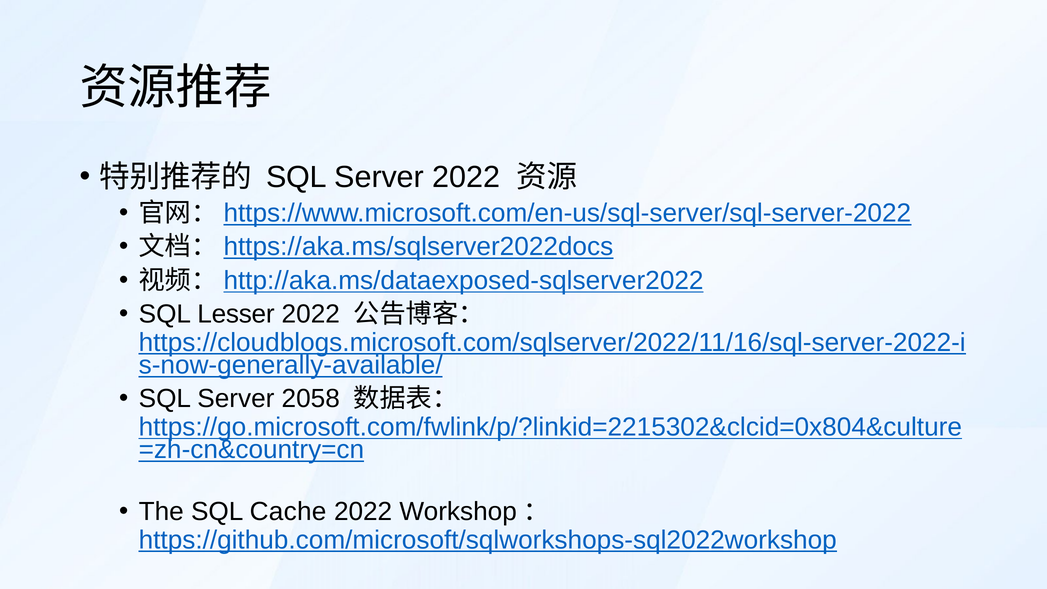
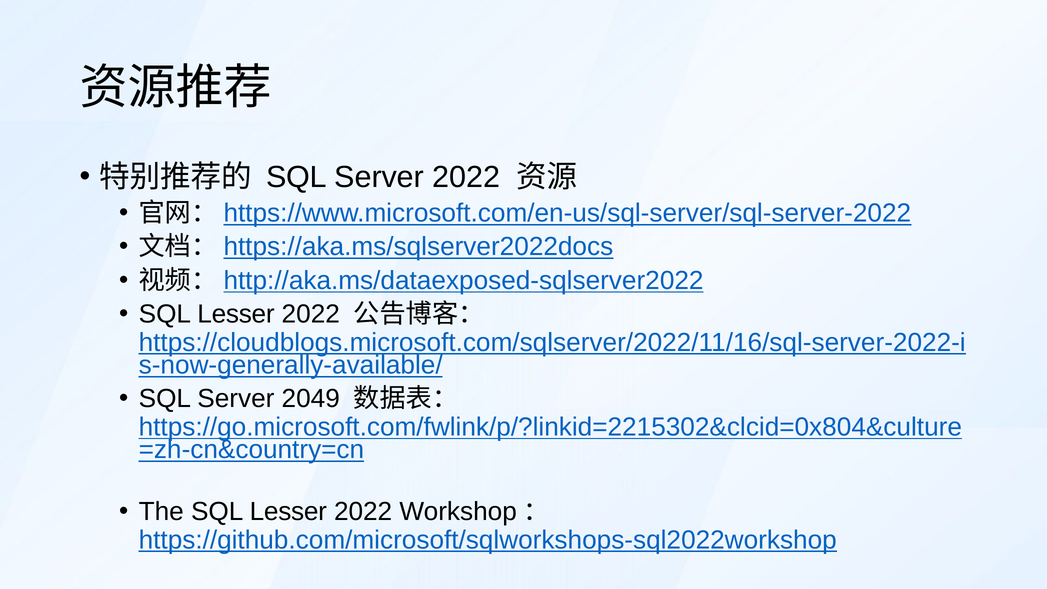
2058: 2058 -> 2049
The SQL Cache: Cache -> Lesser
